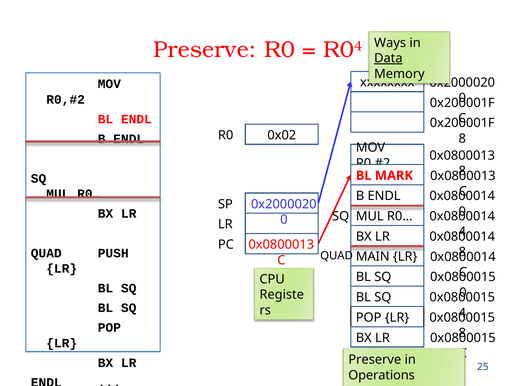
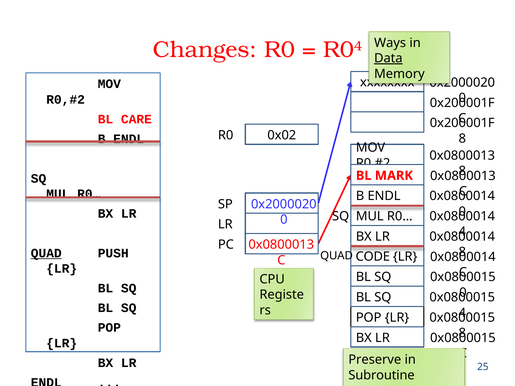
Preserve at (205, 50): Preserve -> Changes
BL ENDL: ENDL -> CARE
QUAD at (46, 253) underline: none -> present
MAIN: MAIN -> CODE
Operations: Operations -> Subroutine
